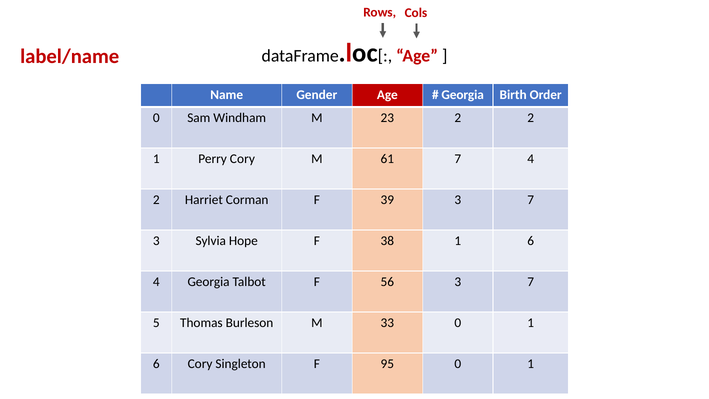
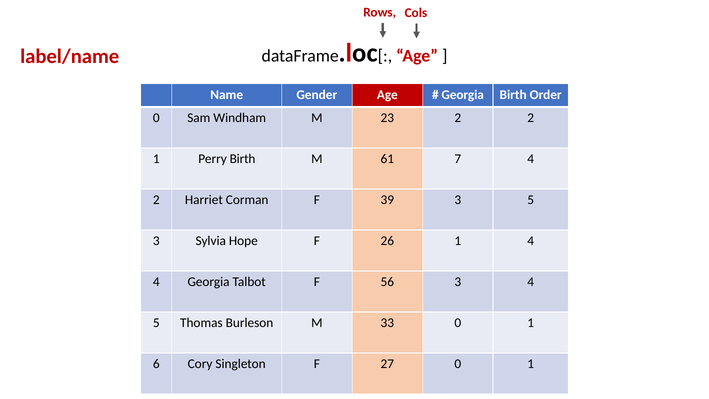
Perry Cory: Cory -> Birth
39 3 7: 7 -> 5
38: 38 -> 26
6 at (531, 241): 6 -> 4
56 3 7: 7 -> 4
95: 95 -> 27
